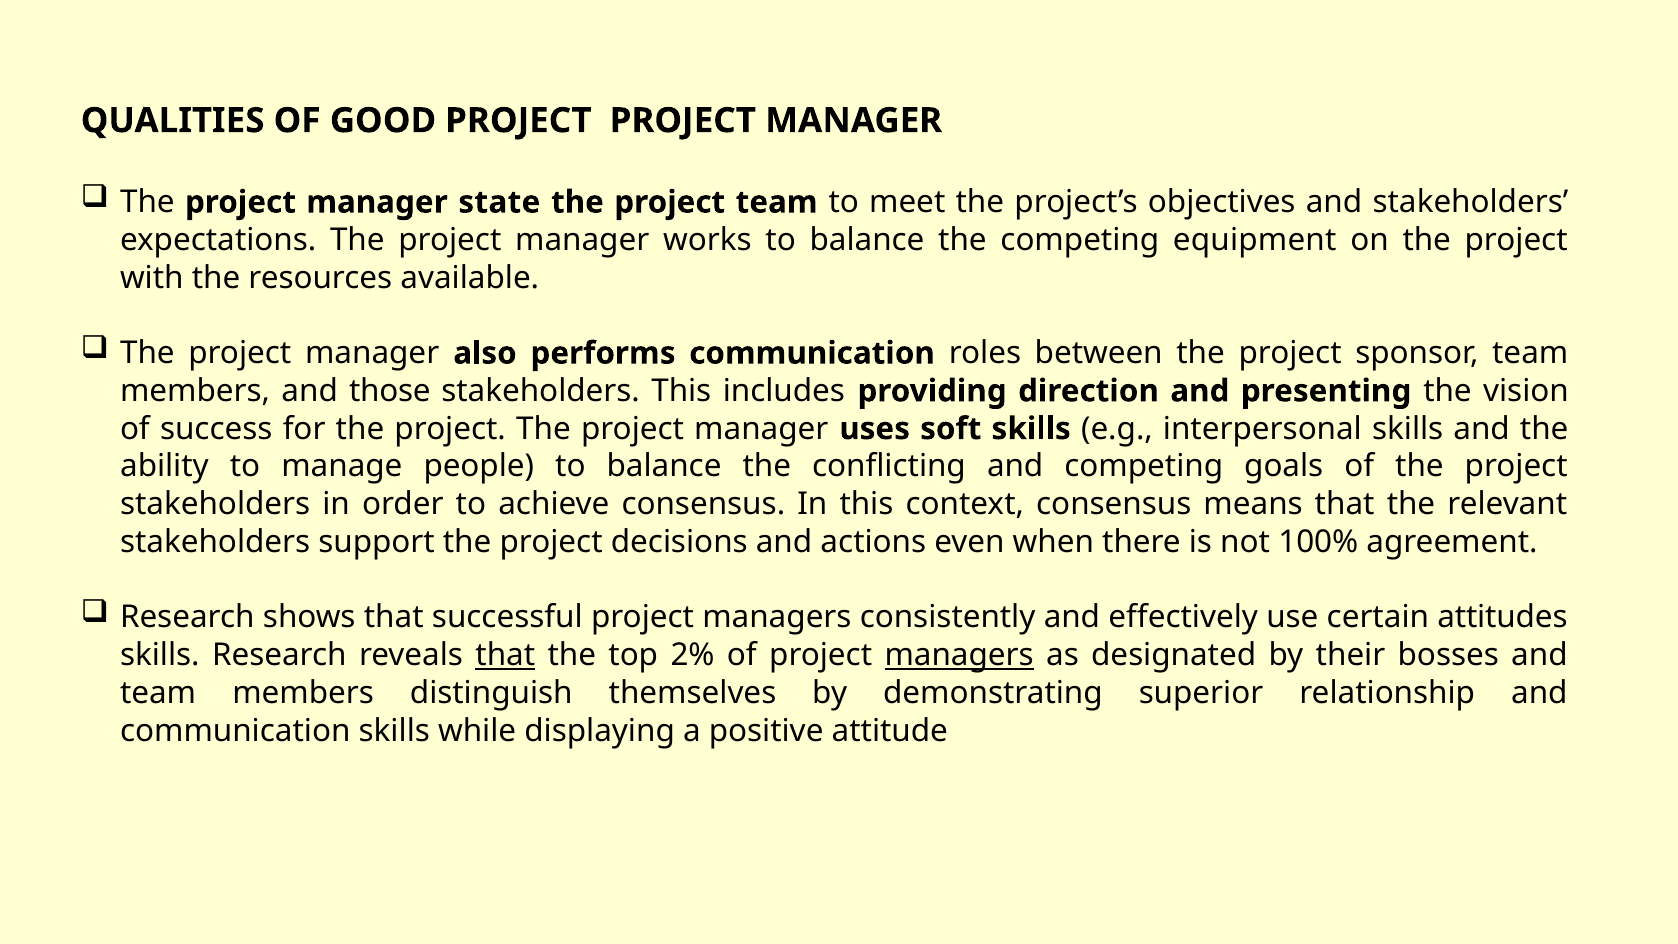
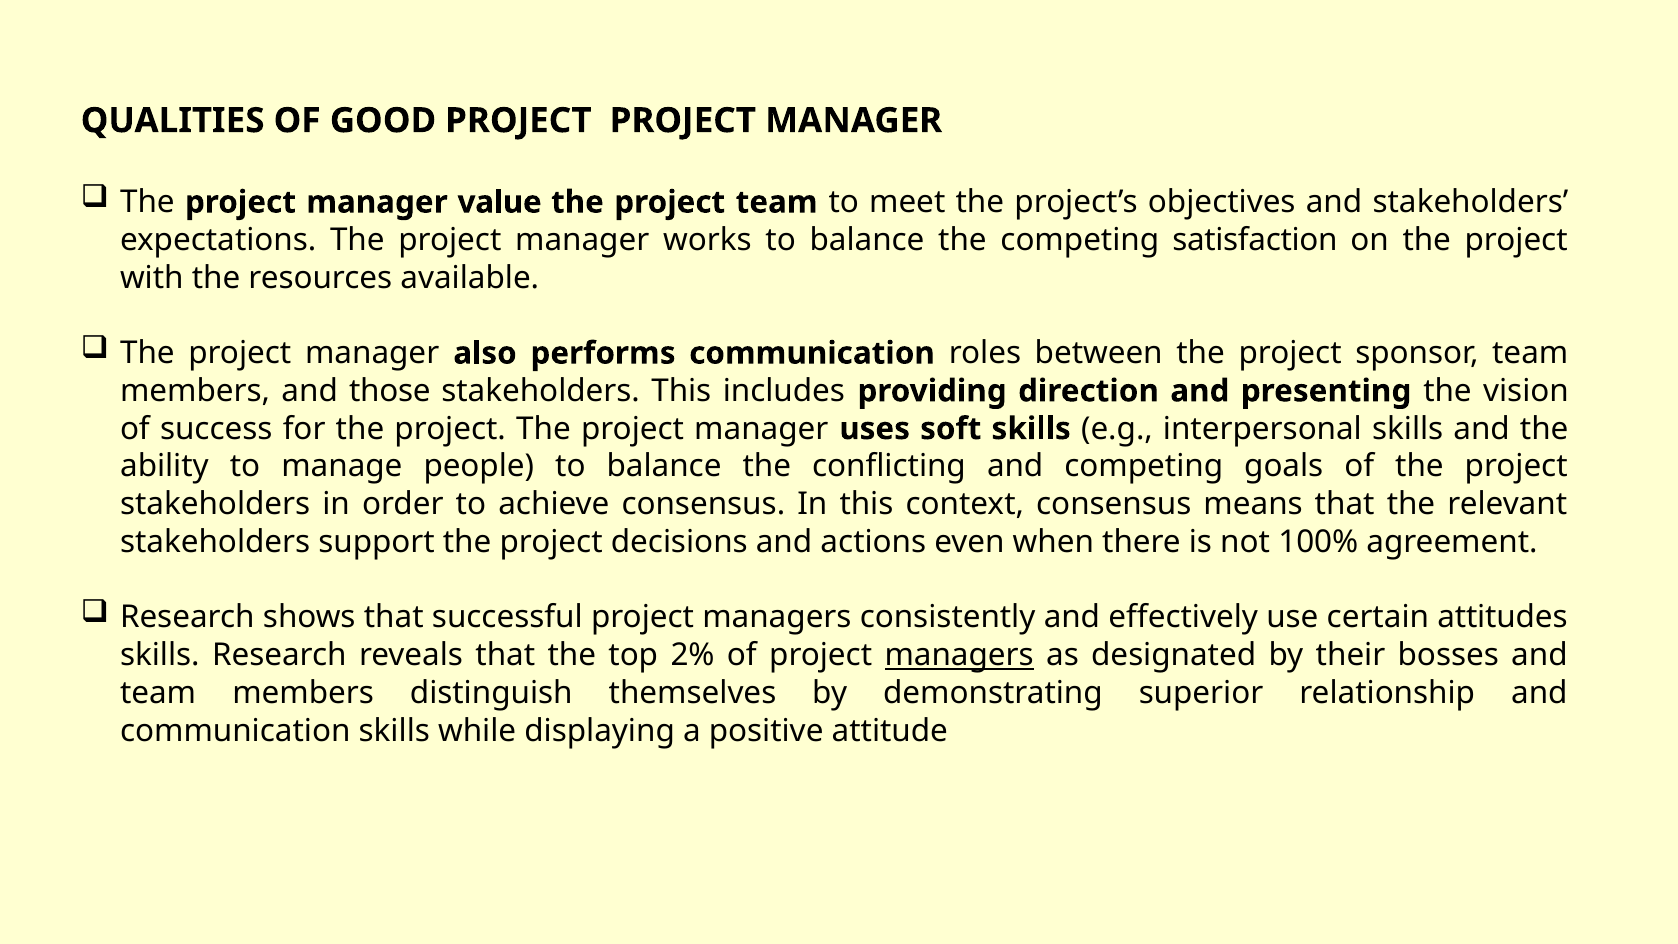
state: state -> value
equipment: equipment -> satisfaction
that at (505, 655) underline: present -> none
